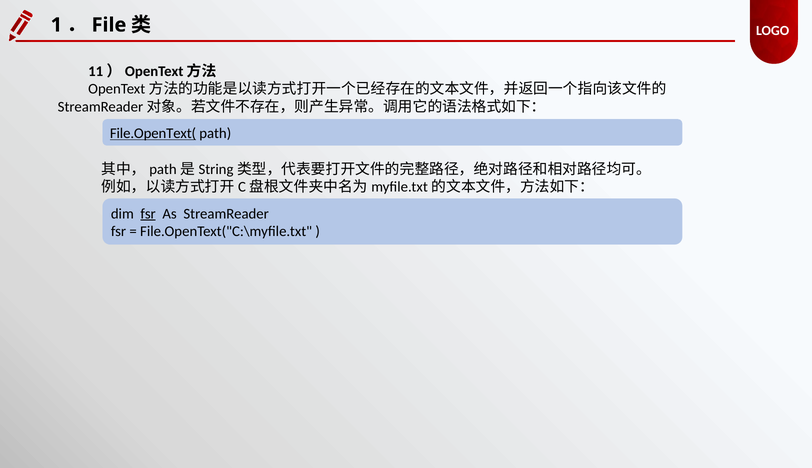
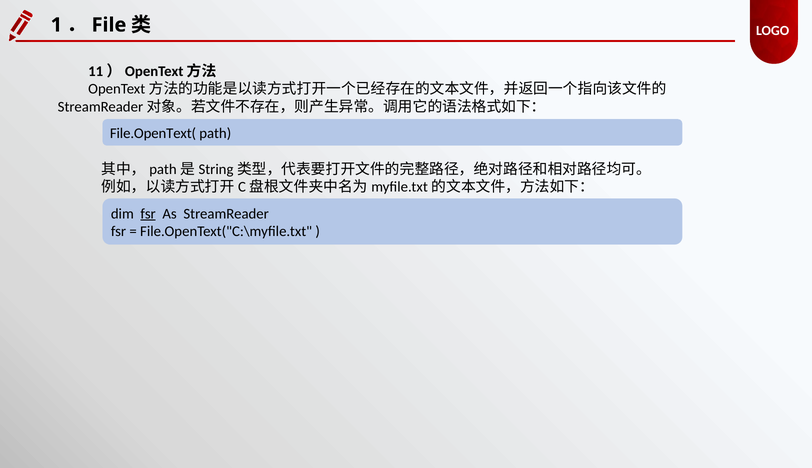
File.OpenText( underline: present -> none
